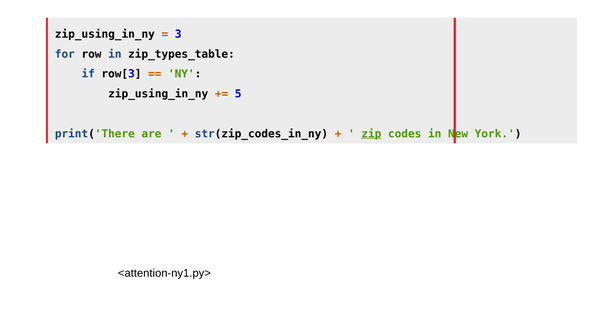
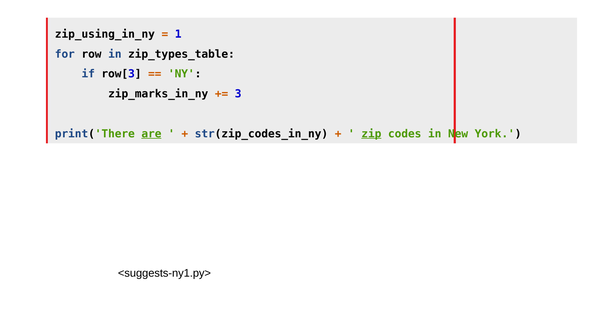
3: 3 -> 1
zip_using_in_ny at (158, 94): zip_using_in_ny -> zip_marks_in_ny
5: 5 -> 3
are underline: none -> present
<attention-ny1.py>: <attention-ny1.py> -> <suggests-ny1.py>
